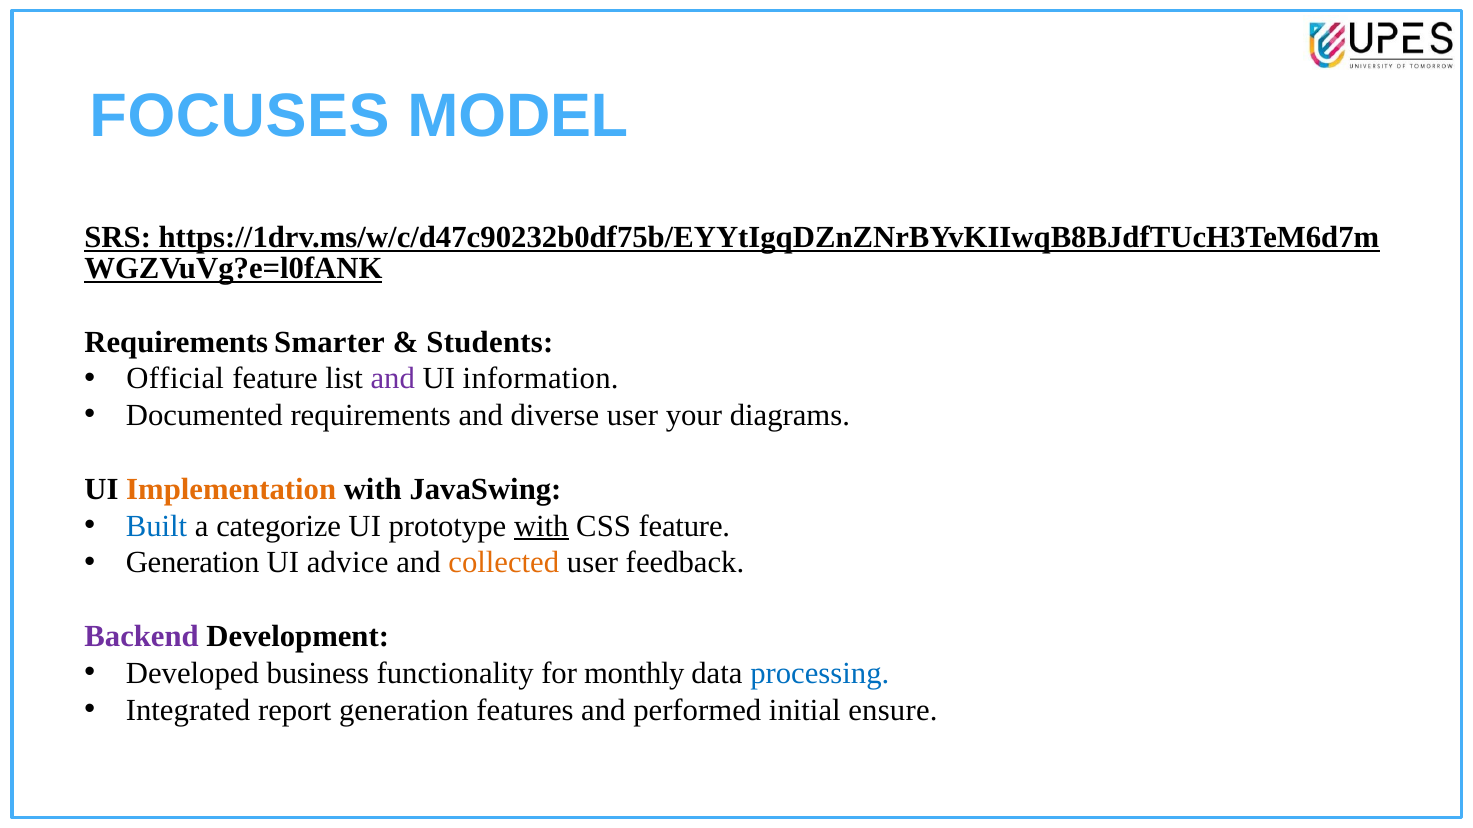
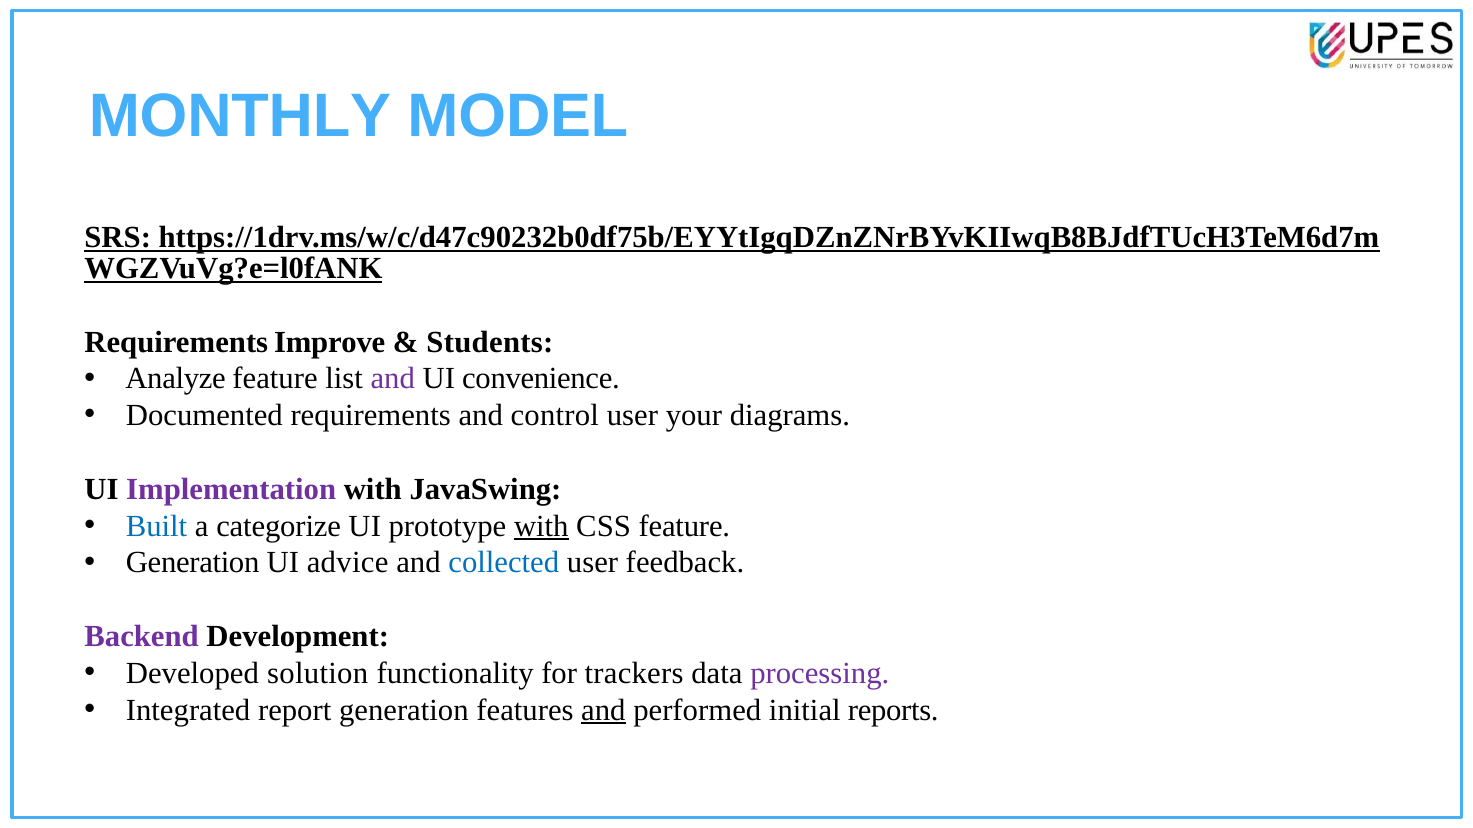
FOCUSES: FOCUSES -> MONTHLY
Smarter: Smarter -> Improve
Official: Official -> Analyze
information: information -> convenience
diverse: diverse -> control
Implementation colour: orange -> purple
collected colour: orange -> blue
business: business -> solution
monthly: monthly -> trackers
processing colour: blue -> purple
and at (603, 711) underline: none -> present
ensure: ensure -> reports
